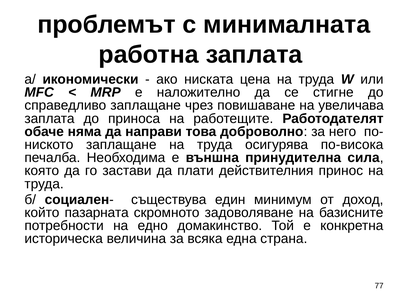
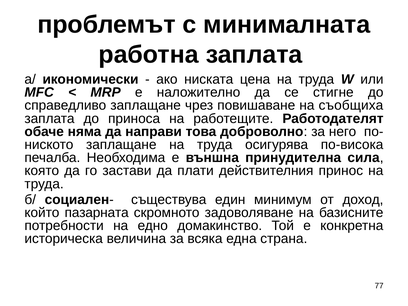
увеличава: увеличава -> съобщиха
